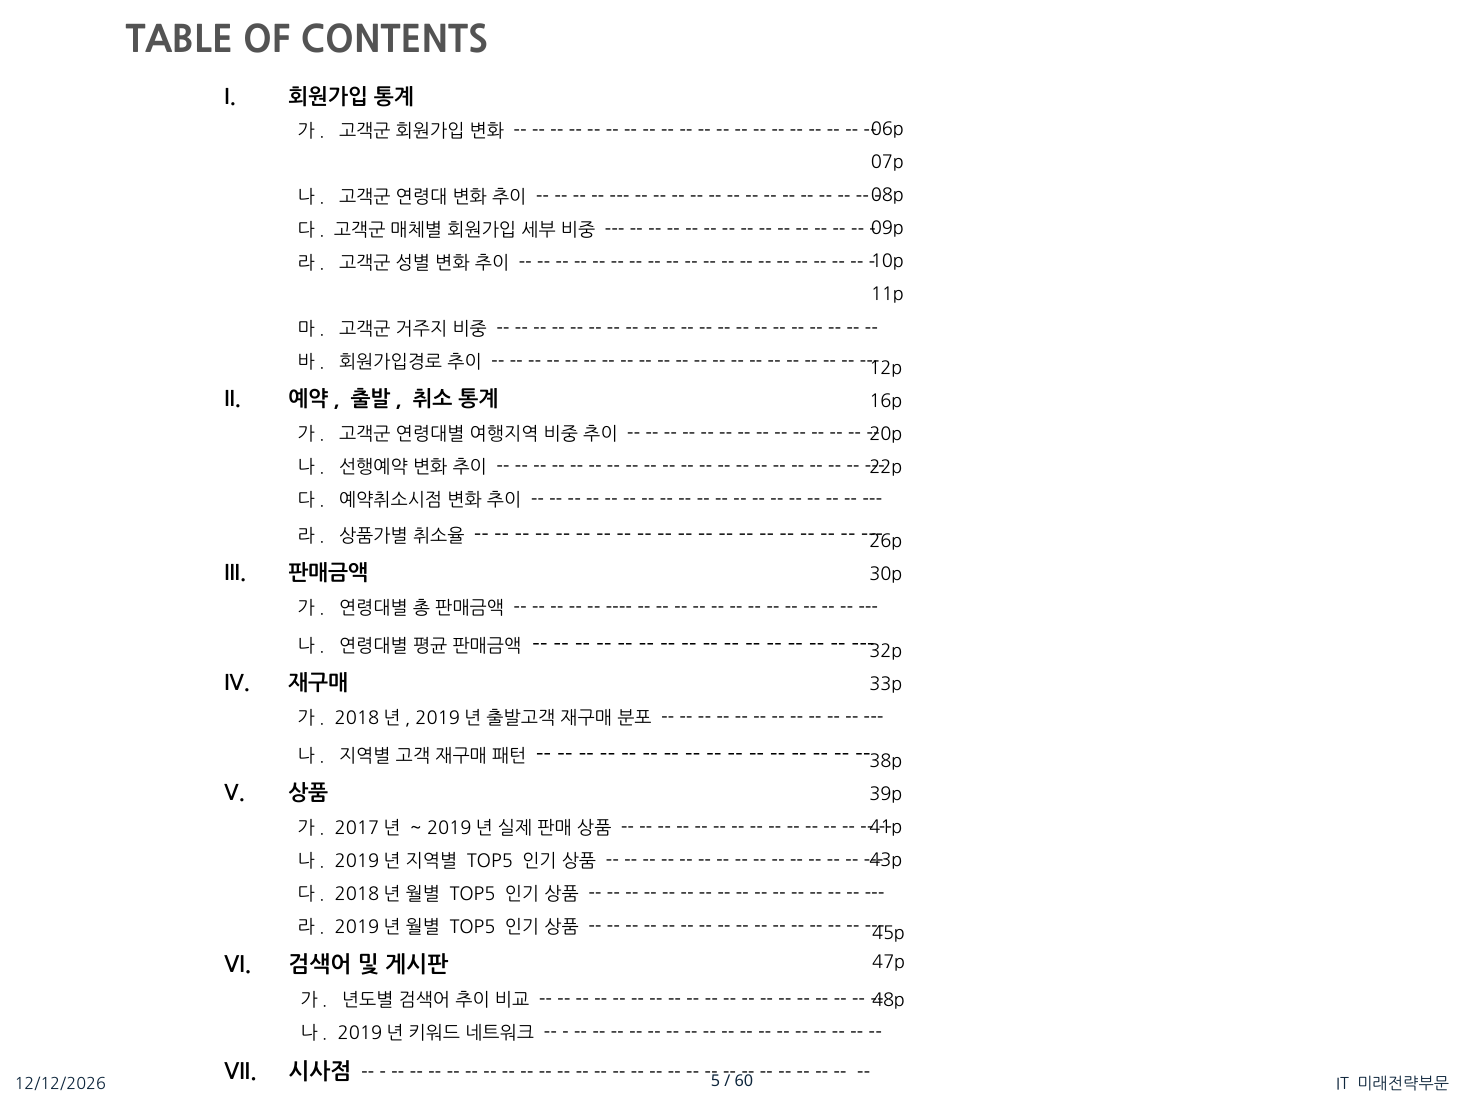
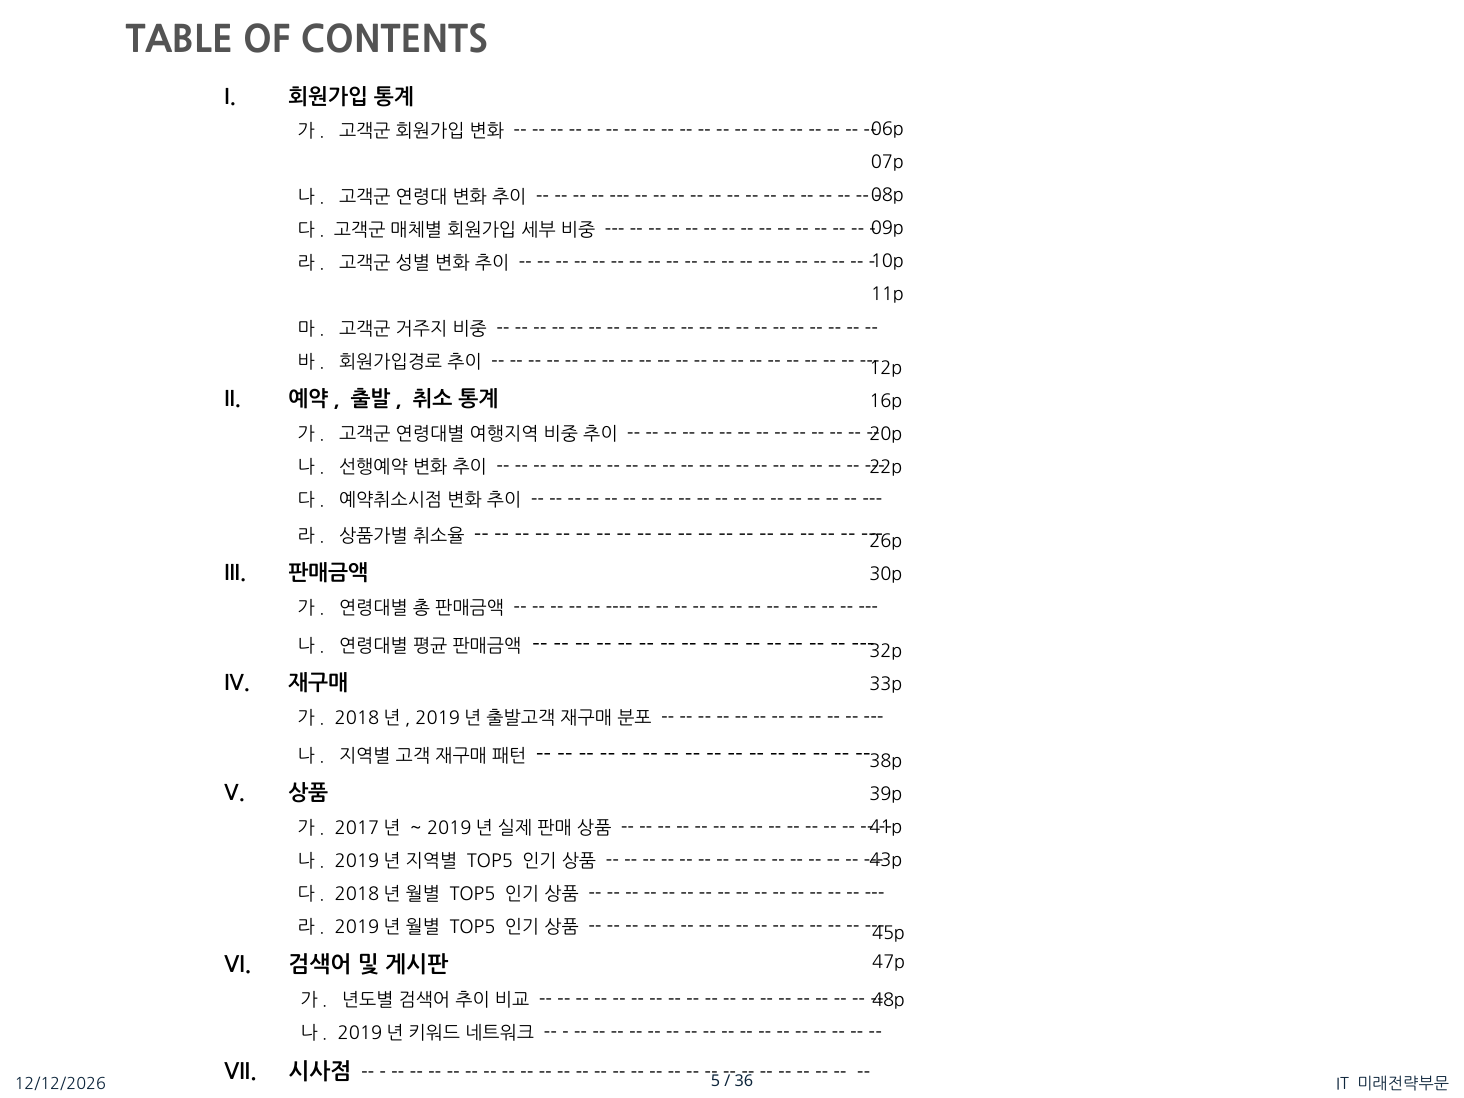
60: 60 -> 36
